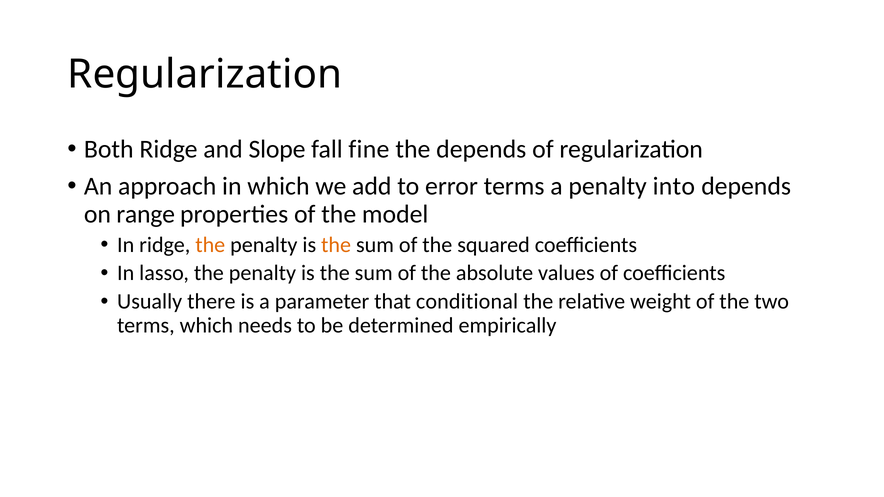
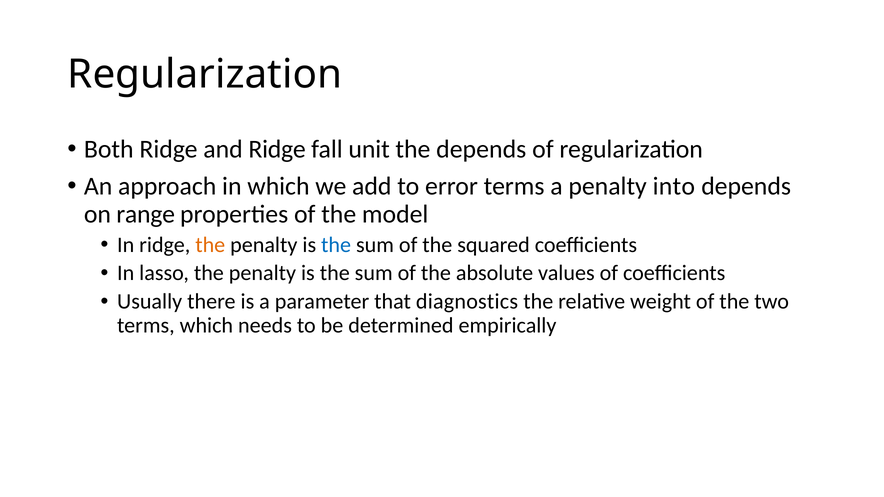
and Slope: Slope -> Ridge
fine: fine -> unit
the at (336, 245) colour: orange -> blue
conditional: conditional -> diagnostics
